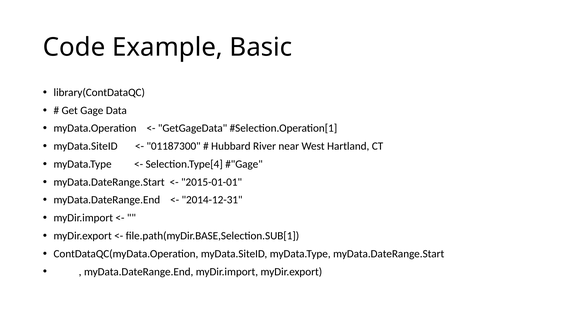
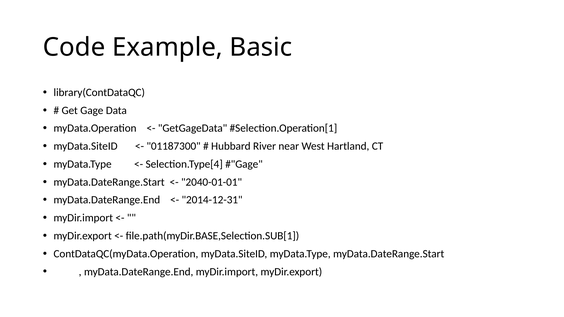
2015-01-01: 2015-01-01 -> 2040-01-01
